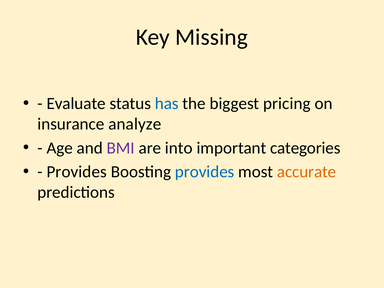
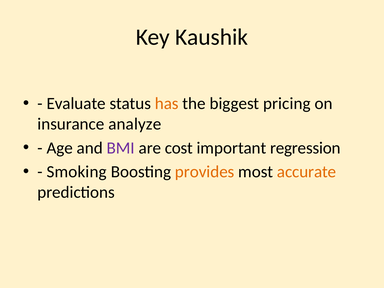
Missing: Missing -> Kaushik
has colour: blue -> orange
into: into -> cost
categories: categories -> regression
Provides at (77, 172): Provides -> Smoking
provides at (205, 172) colour: blue -> orange
